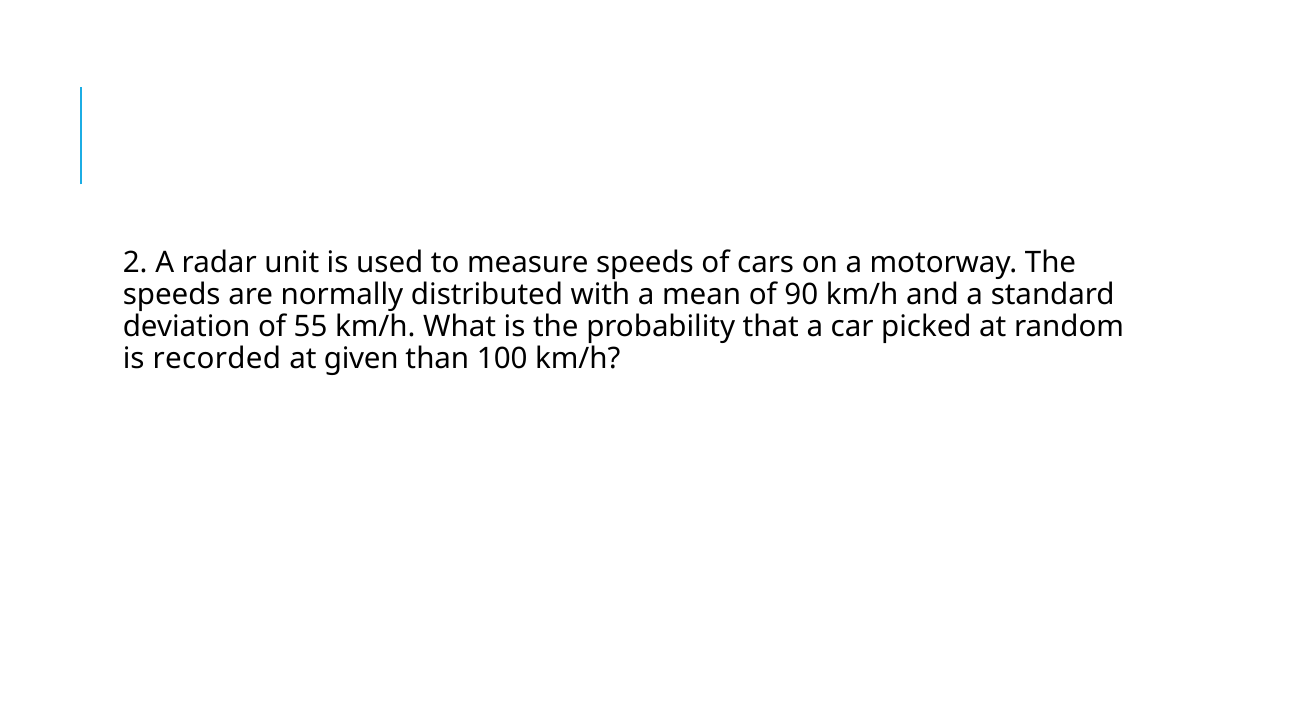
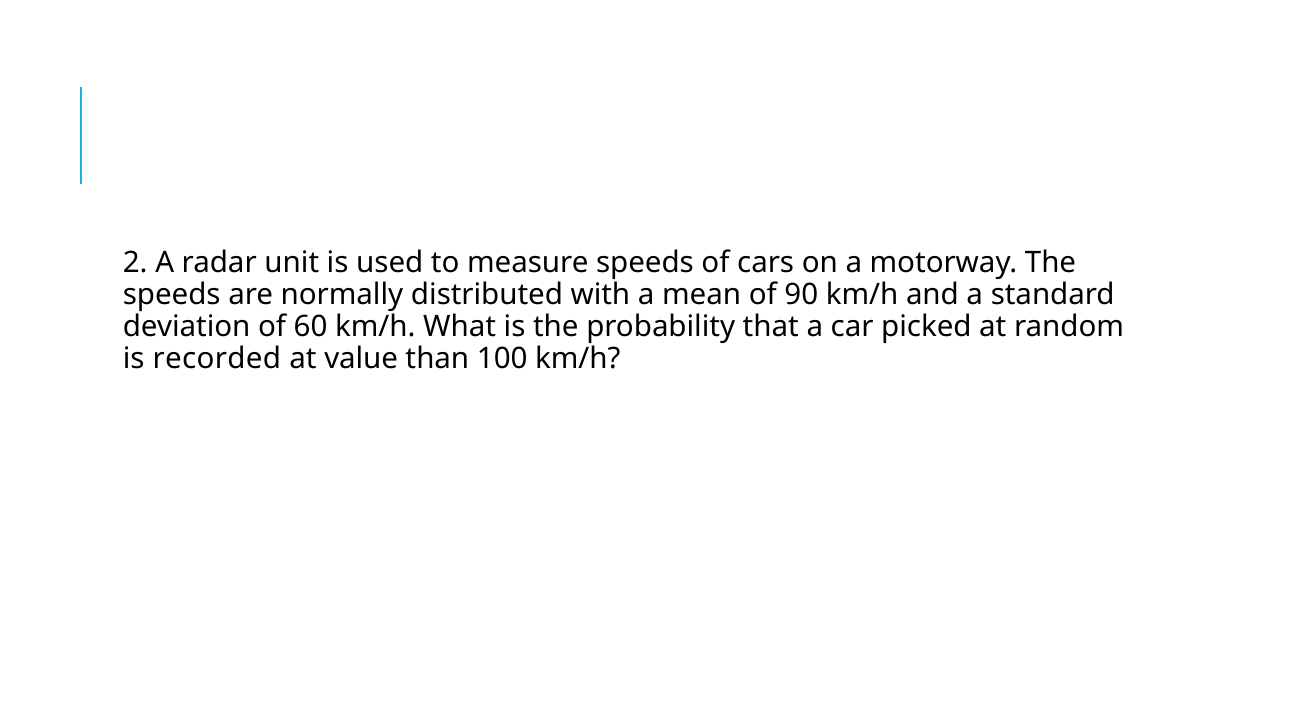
55: 55 -> 60
given: given -> value
